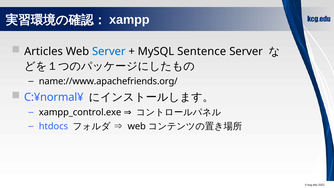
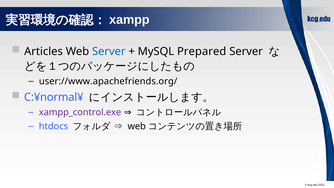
Sentence: Sentence -> Prepared
name://www.apachefriends.org/: name://www.apachefriends.org/ -> user://www.apachefriends.org/
xampp_control.exe colour: black -> purple
